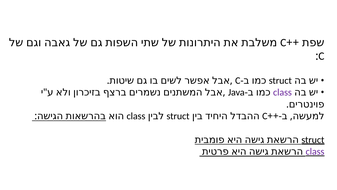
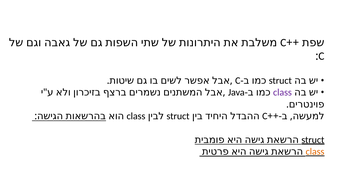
class at (315, 151) colour: purple -> orange
